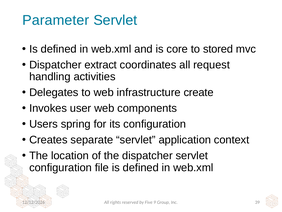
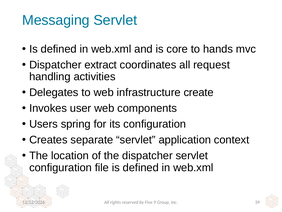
Parameter: Parameter -> Messaging
stored: stored -> hands
